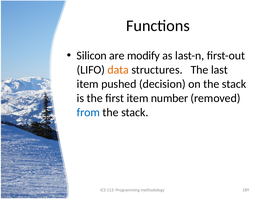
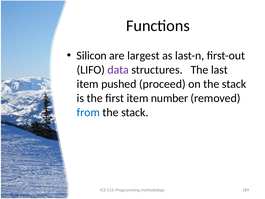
modify: modify -> largest
data colour: orange -> purple
decision: decision -> proceed
